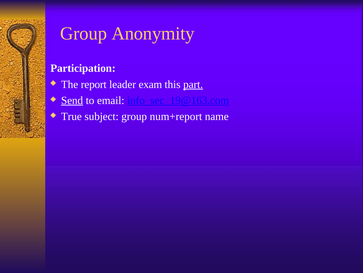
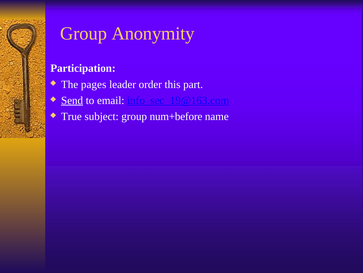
report: report -> pages
exam: exam -> order
part underline: present -> none
num+report: num+report -> num+before
